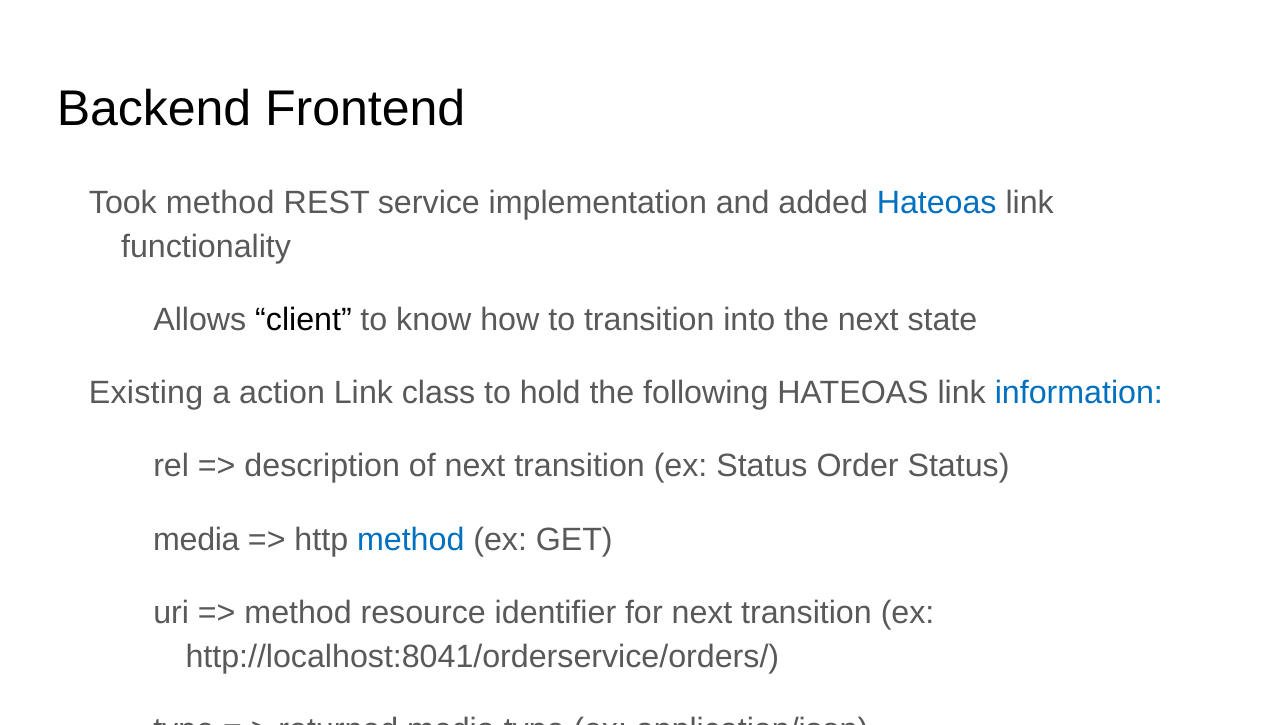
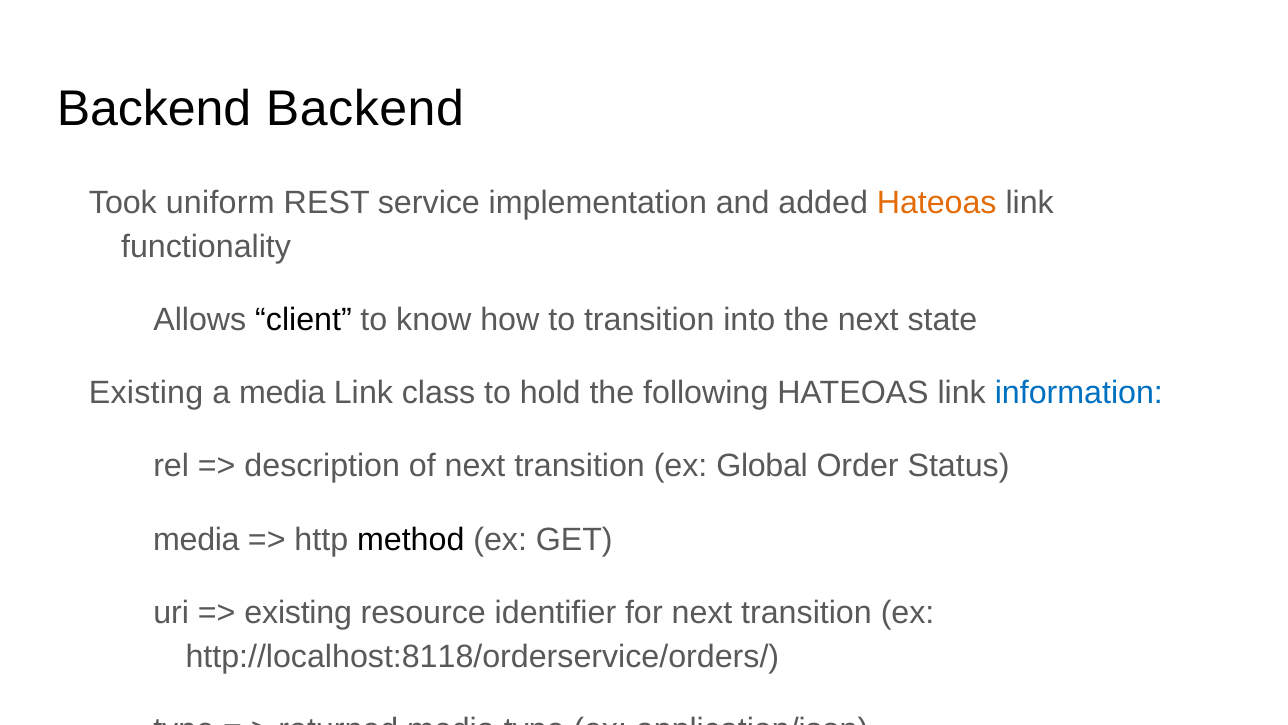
Backend Frontend: Frontend -> Backend
Took method: method -> uniform
Hateoas at (937, 203) colour: blue -> orange
a action: action -> media
ex Status: Status -> Global
method at (411, 539) colour: blue -> black
method at (298, 612): method -> existing
http://localhost:8041/orderservice/orders/: http://localhost:8041/orderservice/orders/ -> http://localhost:8118/orderservice/orders/
